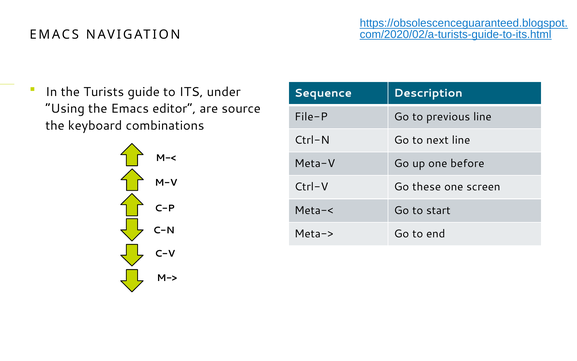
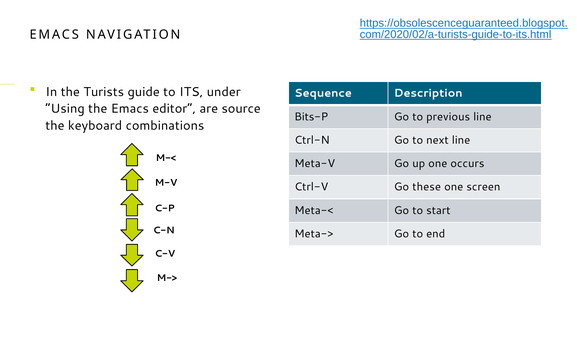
File-P: File-P -> Bits-P
before: before -> occurs
